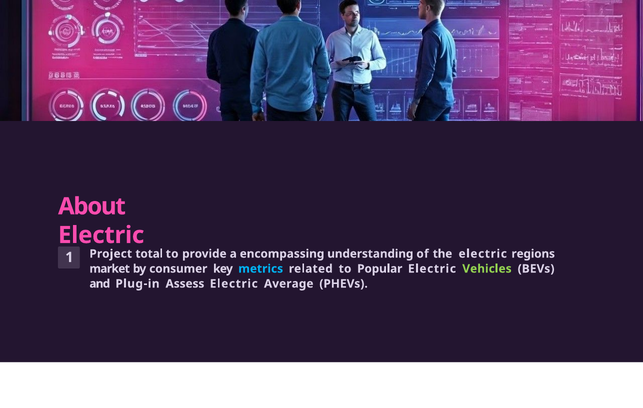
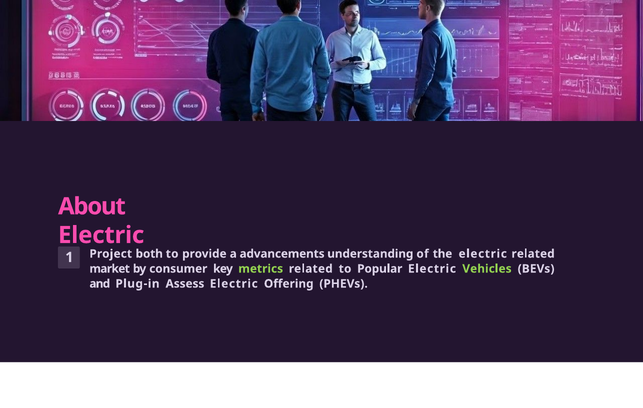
total: total -> both
encompassing: encompassing -> advancements
electric regions: regions -> related
metrics colour: light blue -> light green
Average: Average -> Offering
